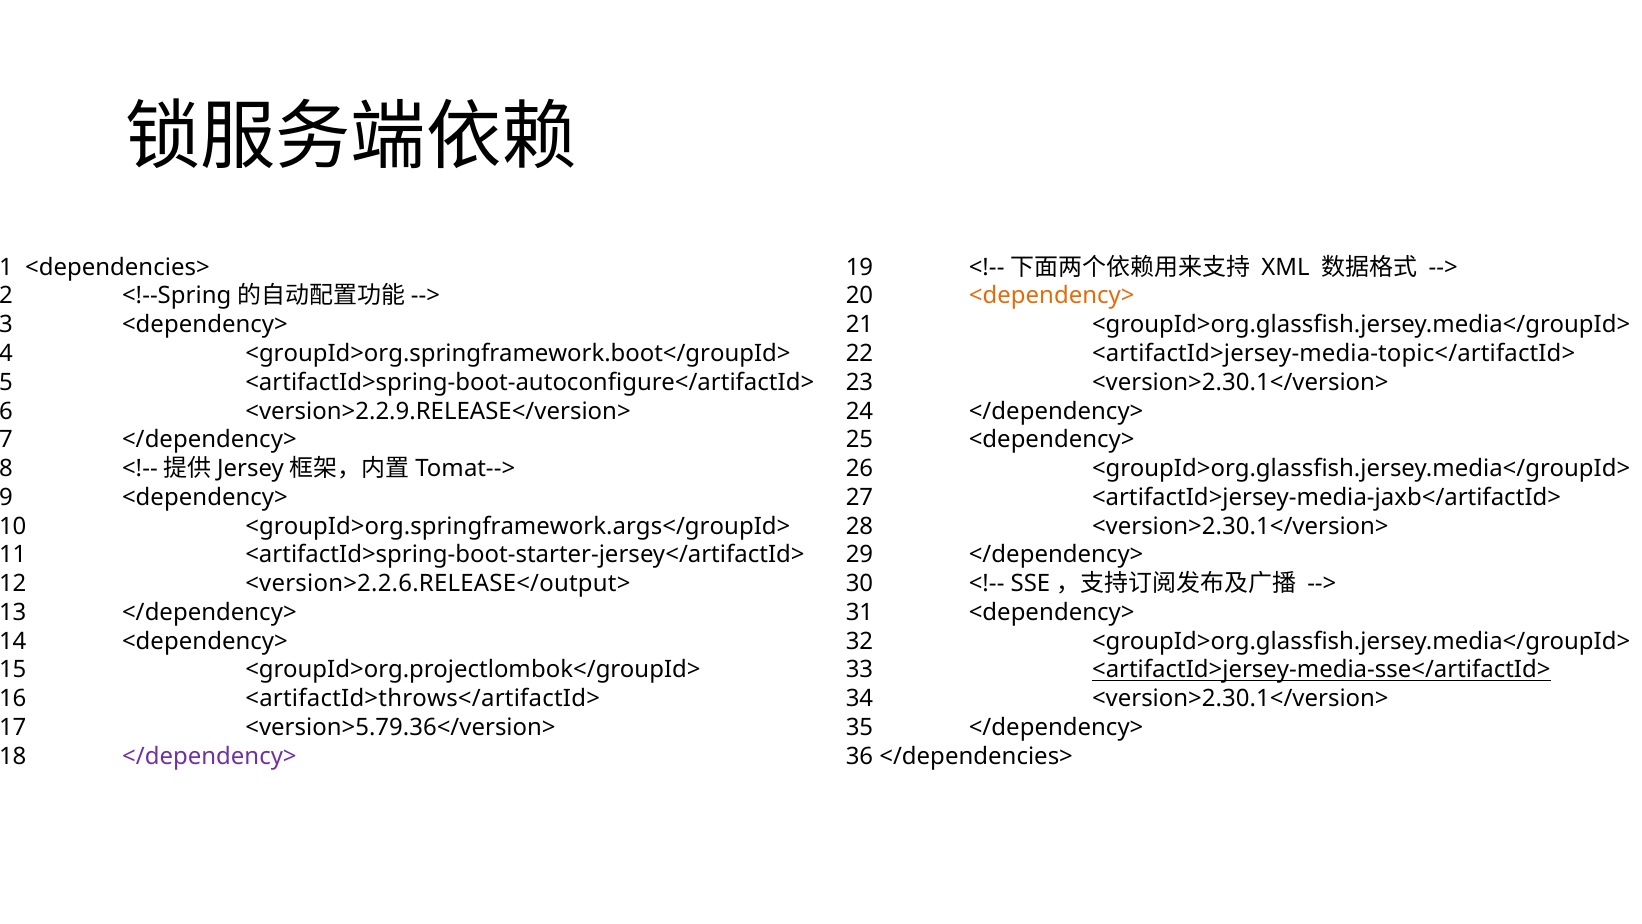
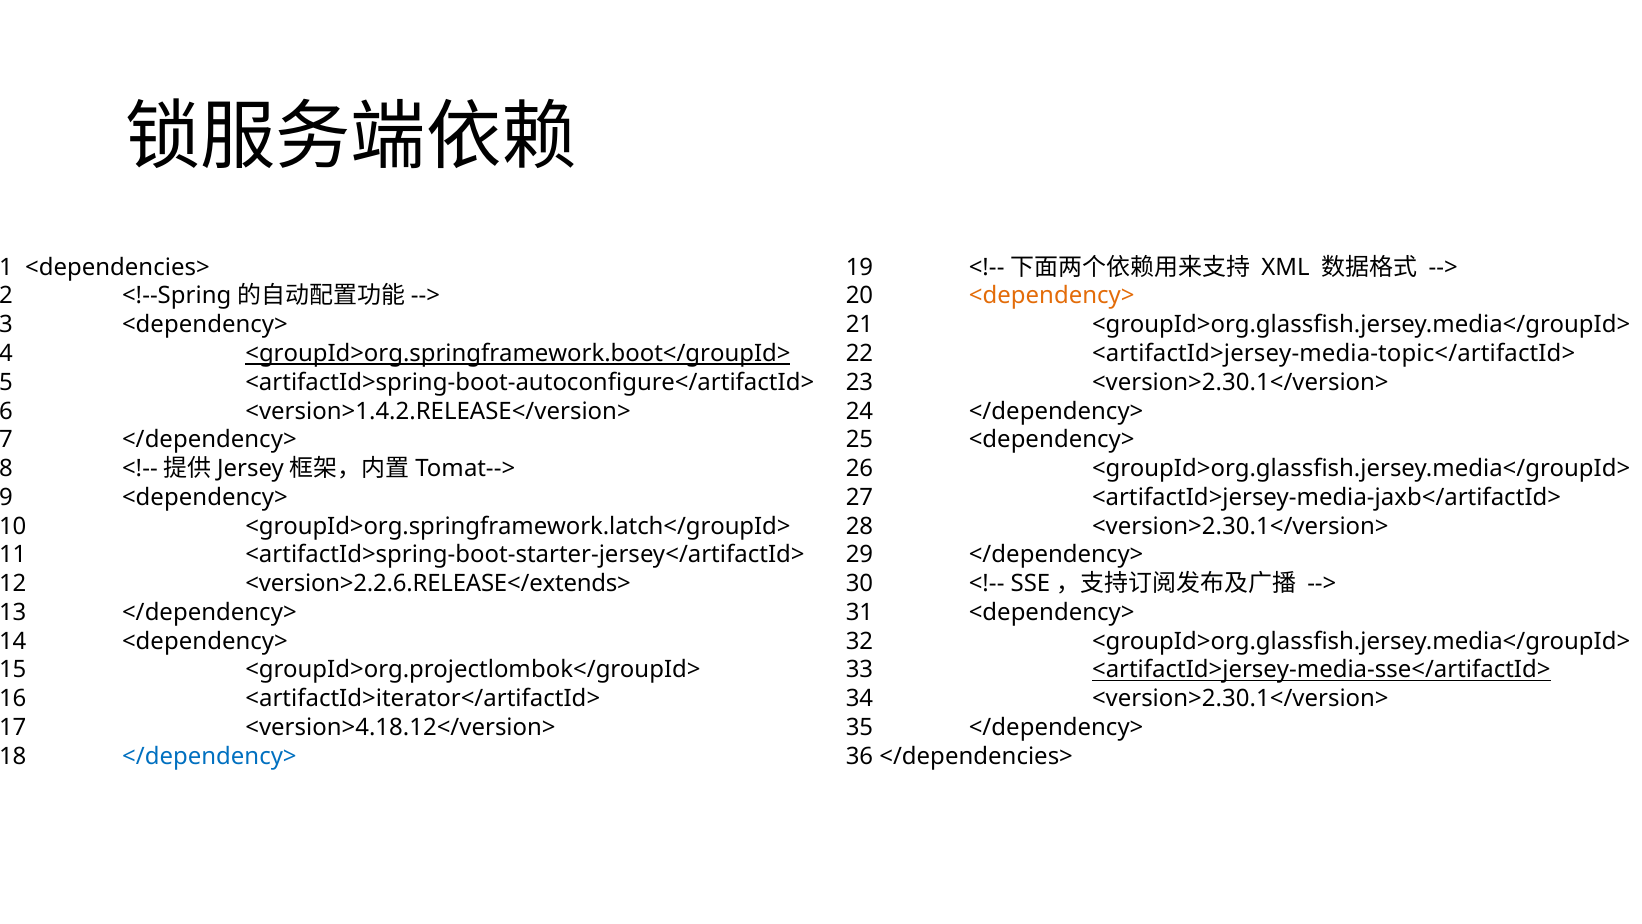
<groupId>org.springframework.boot</groupId> underline: none -> present
<version>2.2.9.RELEASE</version>: <version>2.2.9.RELEASE</version> -> <version>1.4.2.RELEASE</version>
<groupId>org.springframework.args</groupId>: <groupId>org.springframework.args</groupId> -> <groupId>org.springframework.latch</groupId>
<version>2.2.6.RELEASE</output>: <version>2.2.6.RELEASE</output> -> <version>2.2.6.RELEASE</extends>
<artifactId>throws</artifactId>: <artifactId>throws</artifactId> -> <artifactId>iterator</artifactId>
<version>5.79.36</version>: <version>5.79.36</version> -> <version>4.18.12</version>
</dependency> at (209, 756) colour: purple -> blue
